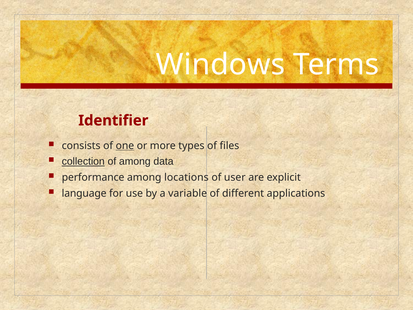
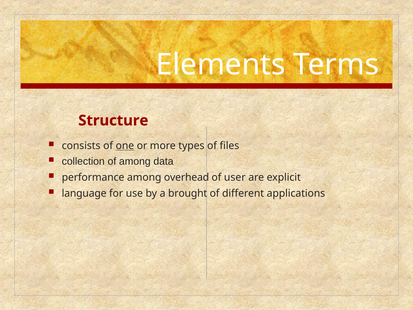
Windows: Windows -> Elements
Identifier: Identifier -> Structure
collection underline: present -> none
locations: locations -> overhead
variable: variable -> brought
